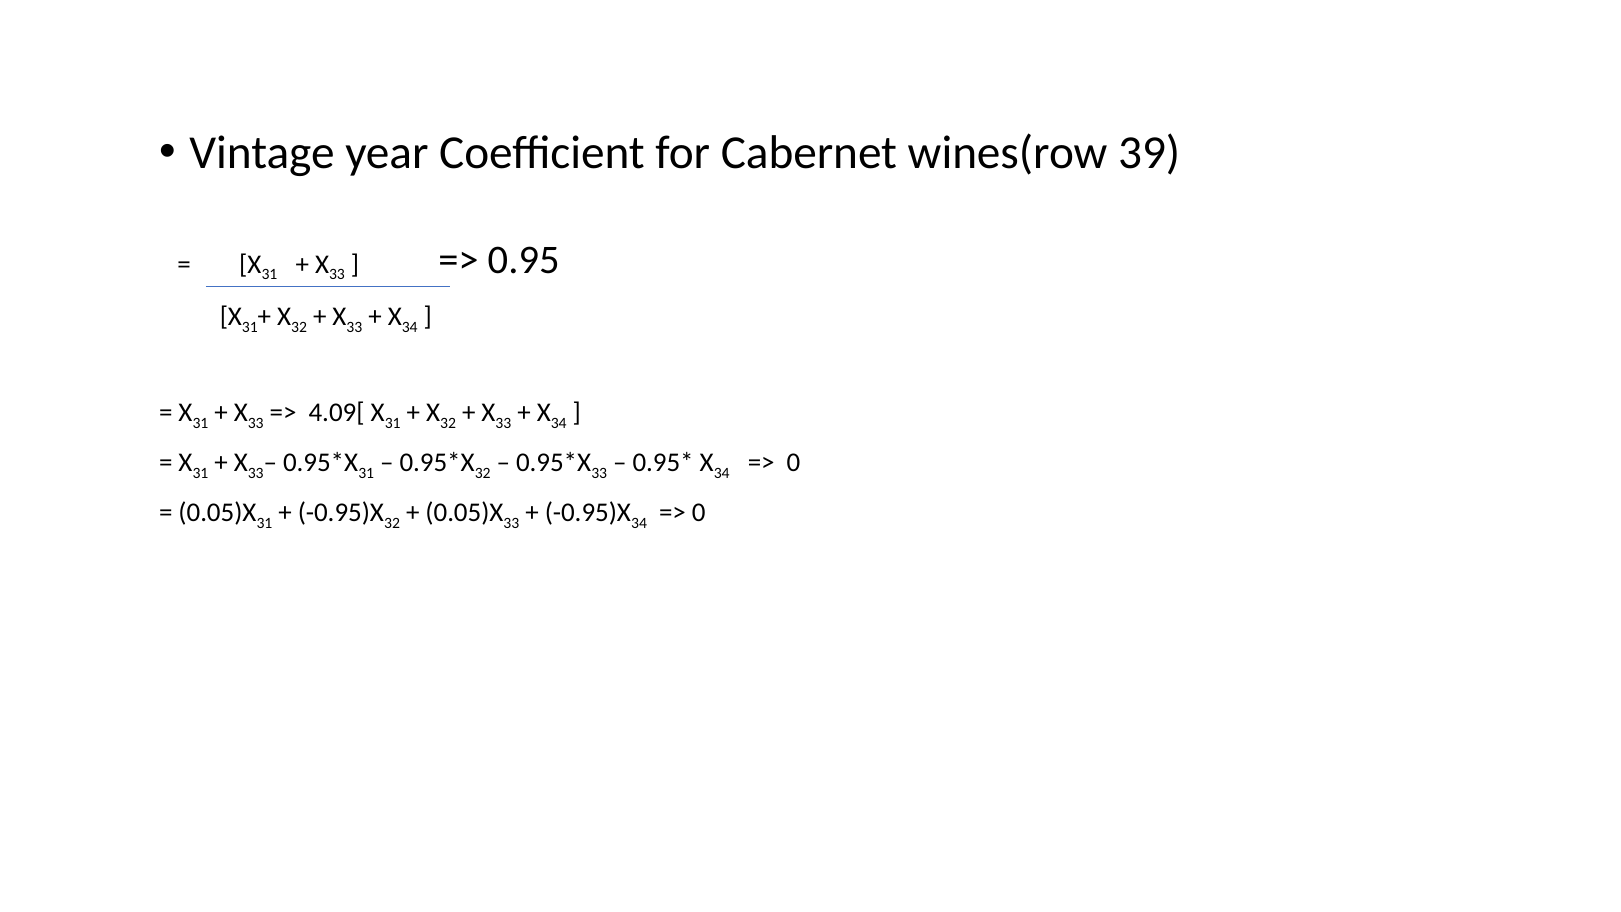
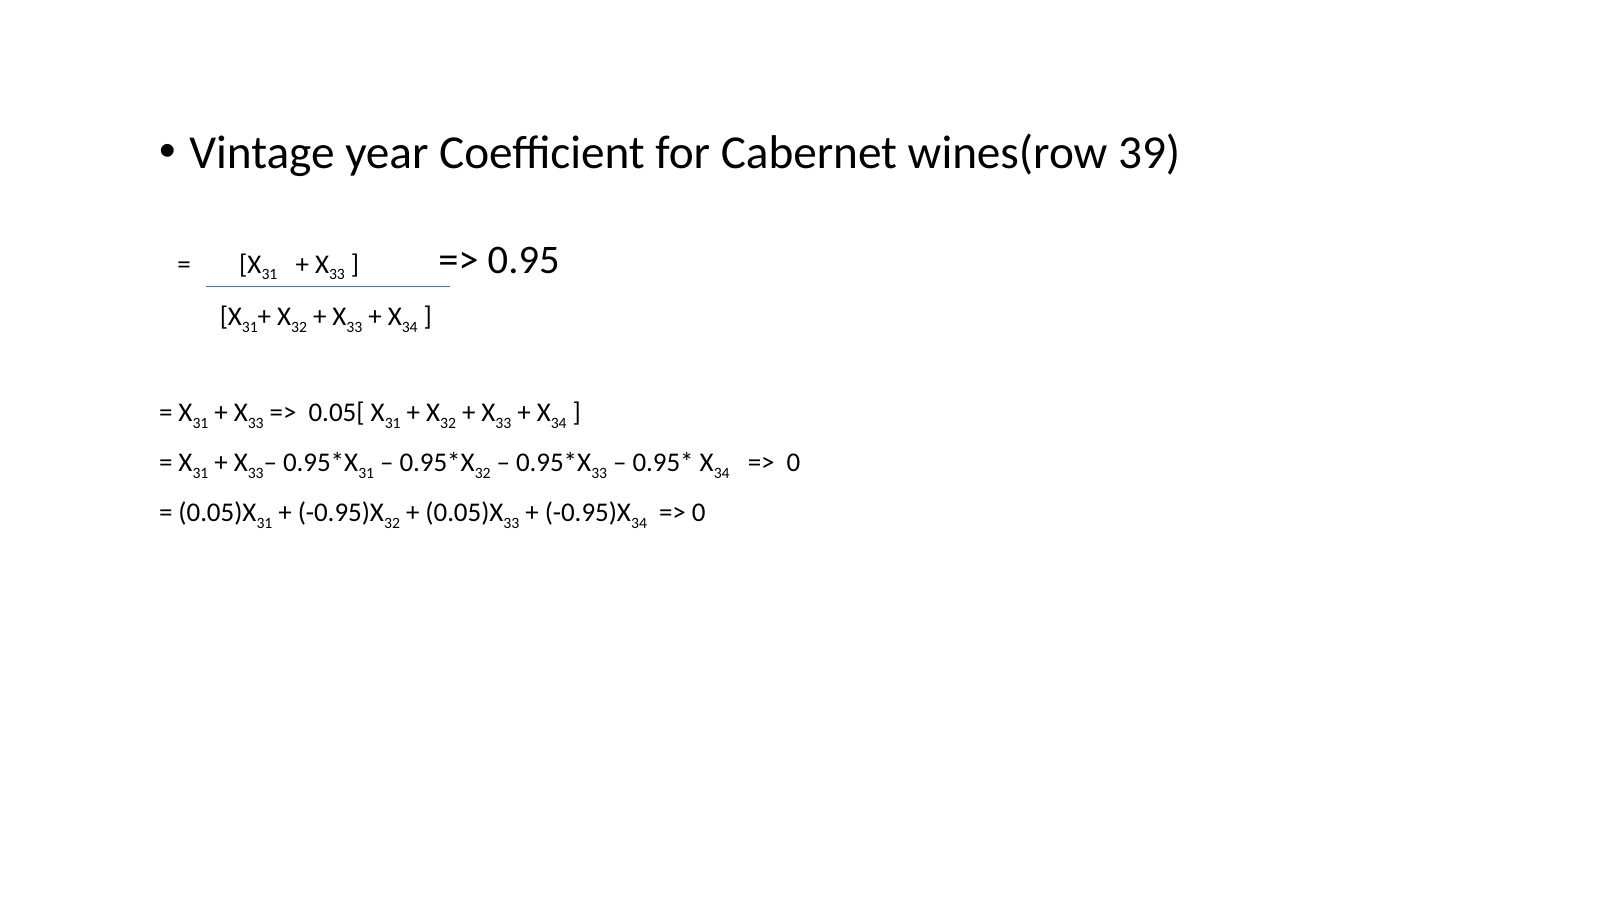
4.09[: 4.09[ -> 0.05[
